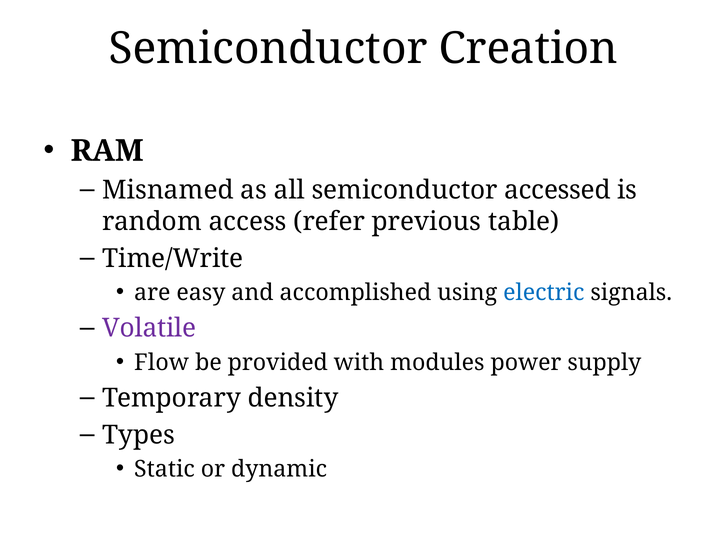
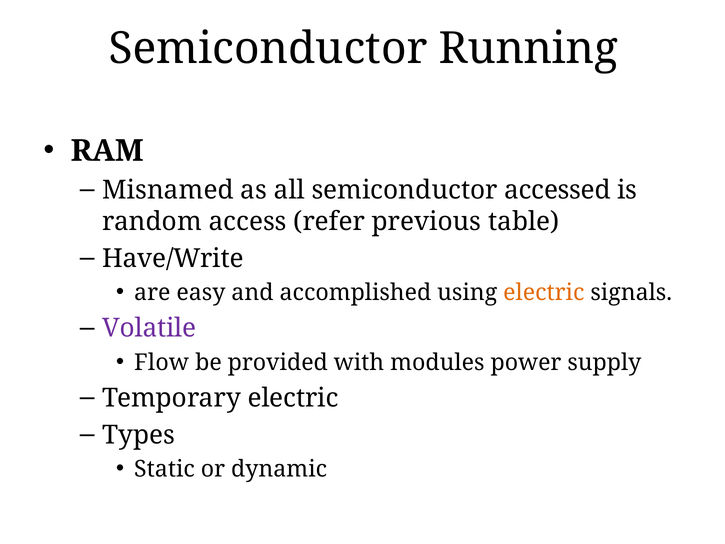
Creation: Creation -> Running
Time/Write: Time/Write -> Have/Write
electric at (544, 293) colour: blue -> orange
Temporary density: density -> electric
